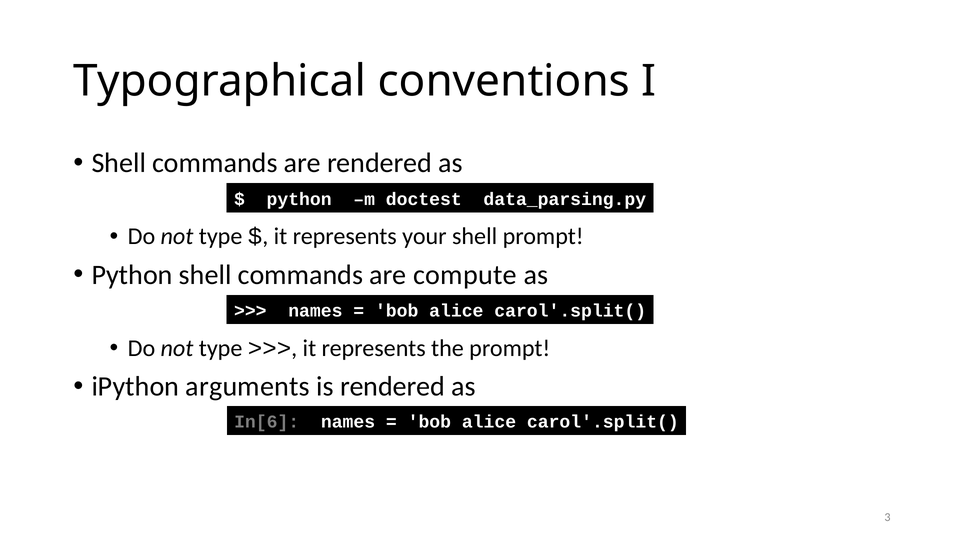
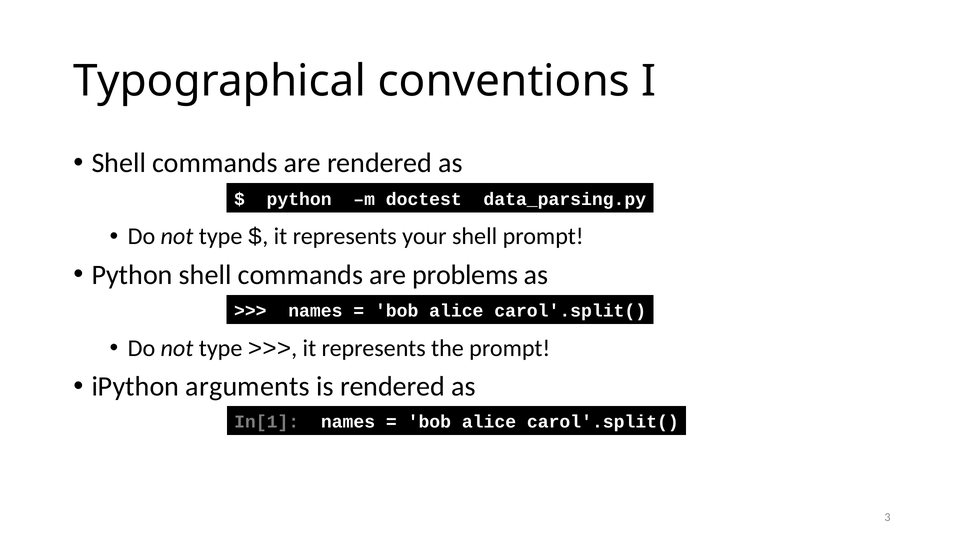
compute: compute -> problems
In[6: In[6 -> In[1
